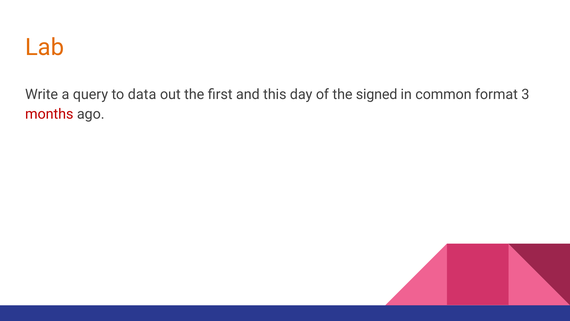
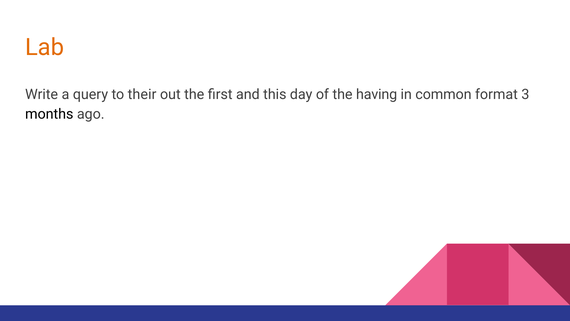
data: data -> their
signed: signed -> having
months colour: red -> black
